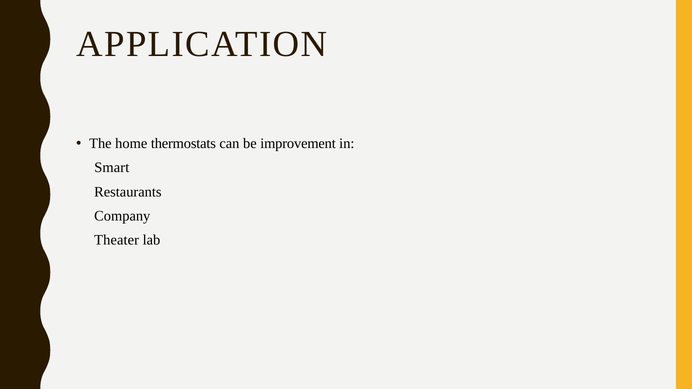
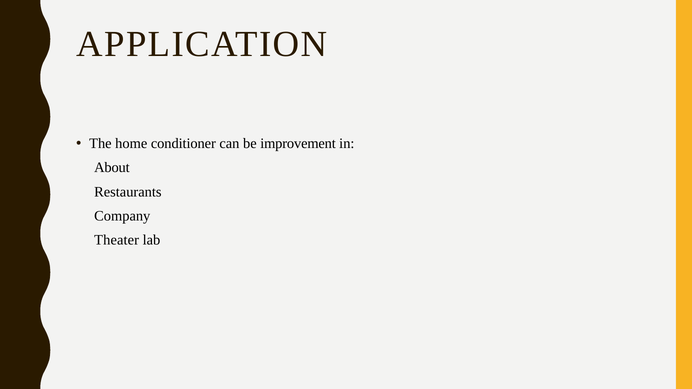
thermostats: thermostats -> conditioner
Smart: Smart -> About
